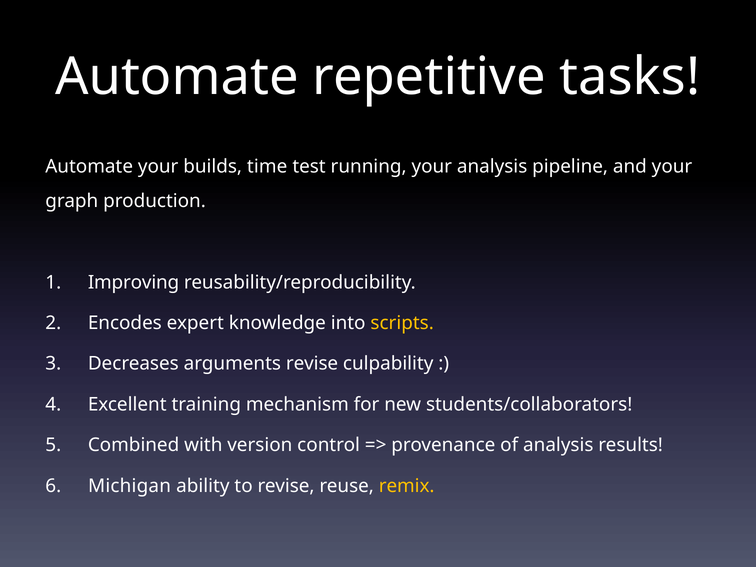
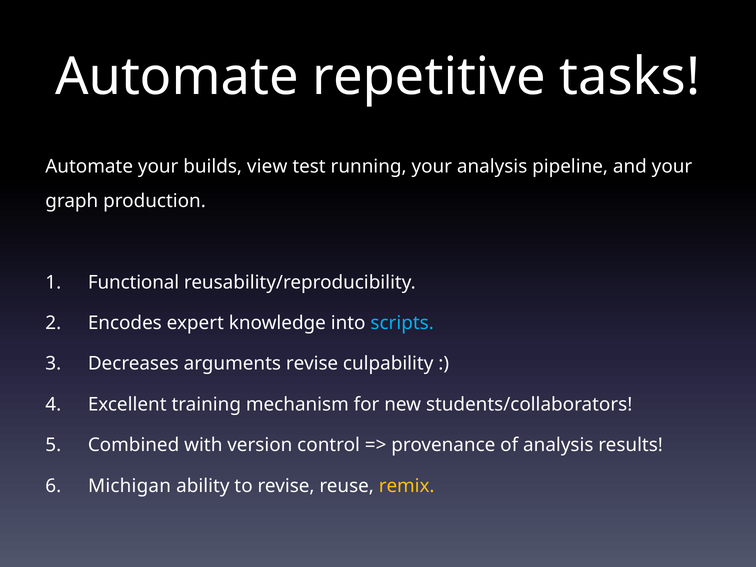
time: time -> view
Improving: Improving -> Functional
scripts colour: yellow -> light blue
